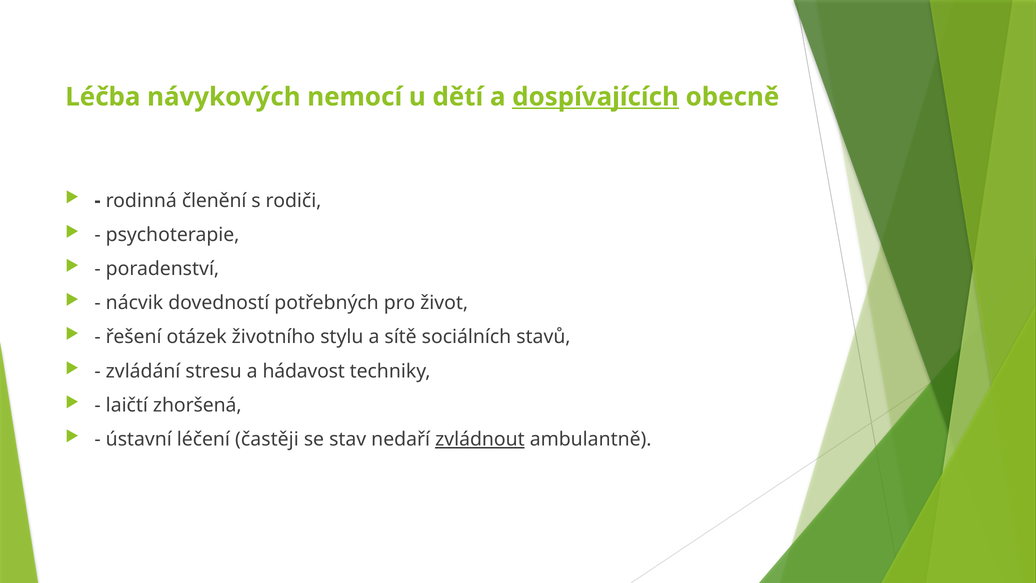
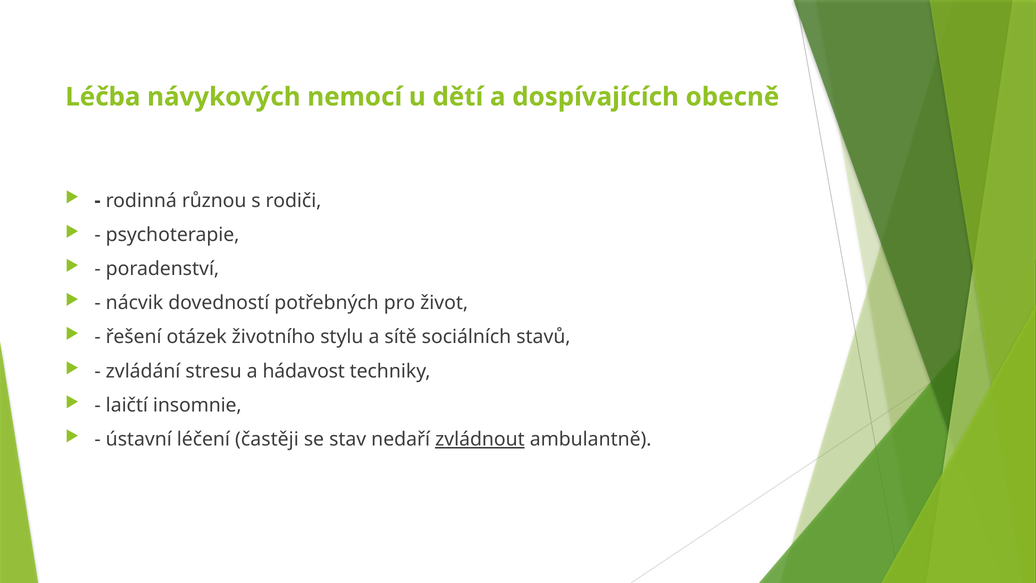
dospívajících underline: present -> none
členění: členění -> různou
zhoršená: zhoršená -> insomnie
